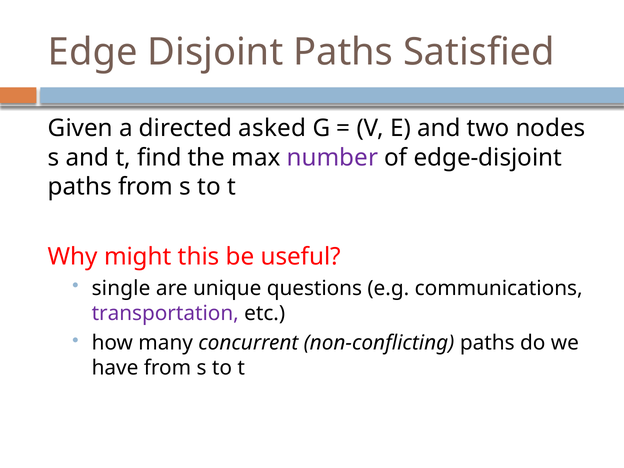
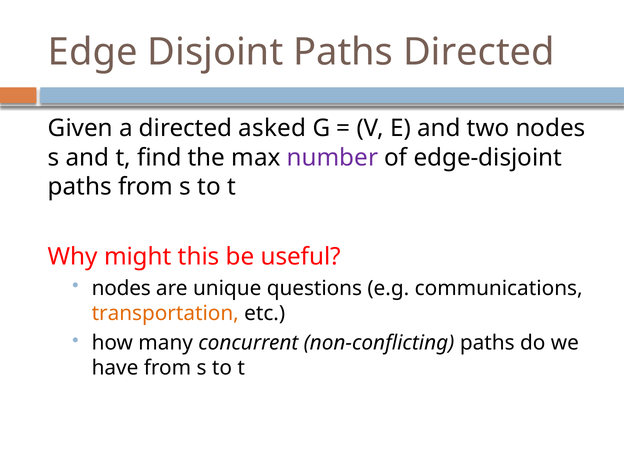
Paths Satisfied: Satisfied -> Directed
single at (121, 288): single -> nodes
transportation colour: purple -> orange
